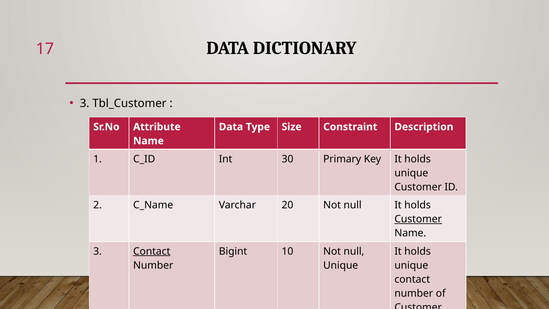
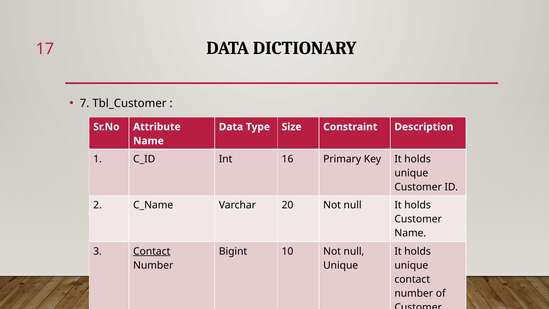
3 at (85, 103): 3 -> 7
30: 30 -> 16
Customer at (418, 219) underline: present -> none
